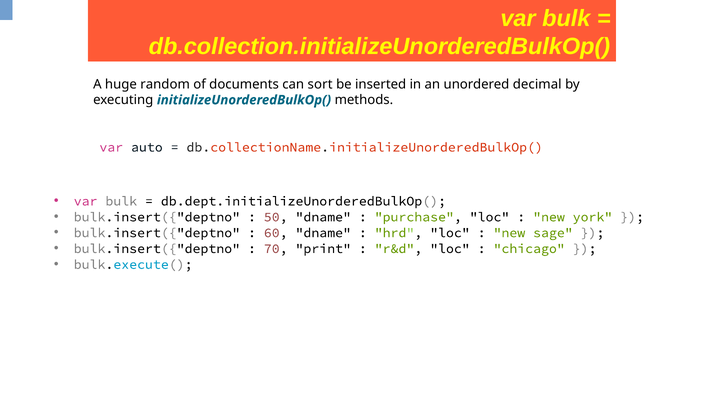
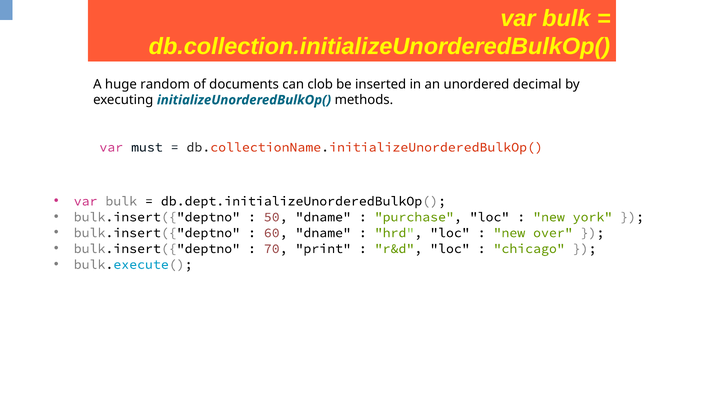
sort: sort -> clob
auto: auto -> must
sage: sage -> over
